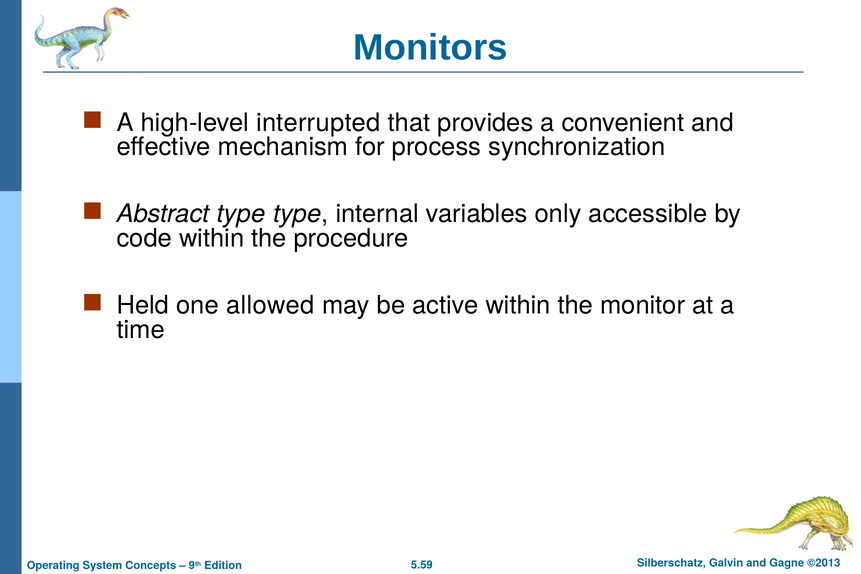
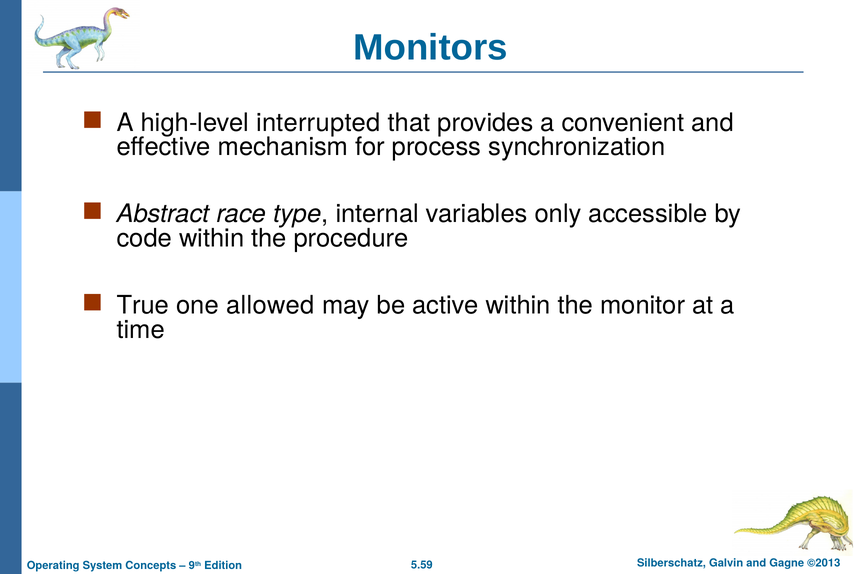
Abstract type: type -> race
Held: Held -> True
